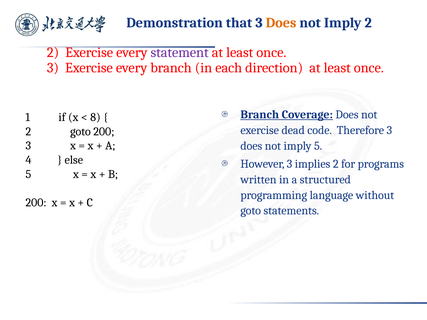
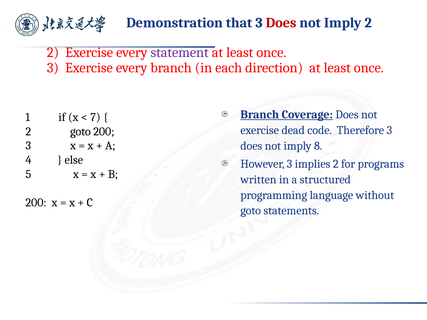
Does at (281, 23) colour: orange -> red
8: 8 -> 7
imply 5: 5 -> 8
